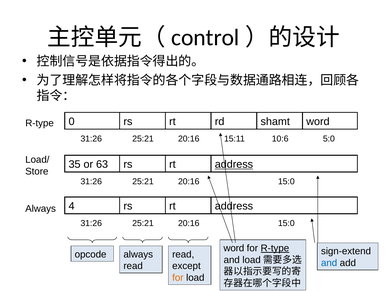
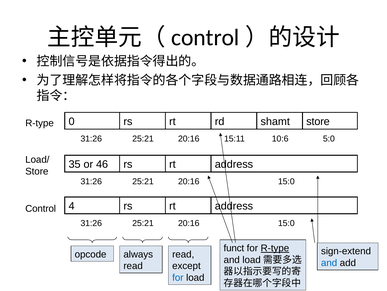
shamt word: word -> store
63: 63 -> 46
address at (234, 164) underline: present -> none
Always at (41, 208): Always -> Control
word at (234, 248): word -> funct
for at (178, 277) colour: orange -> blue
